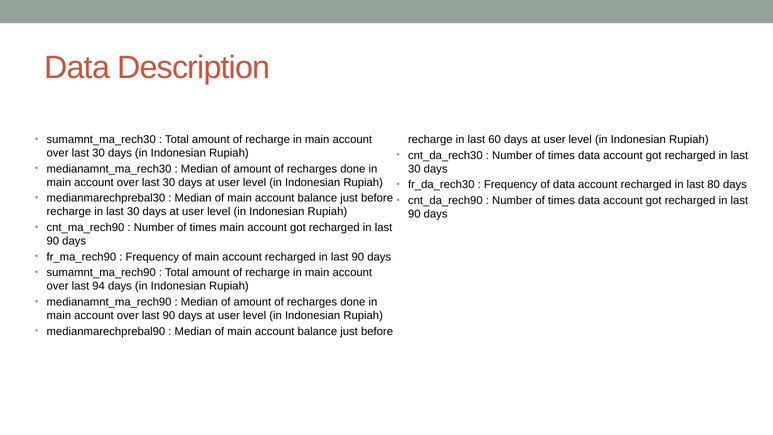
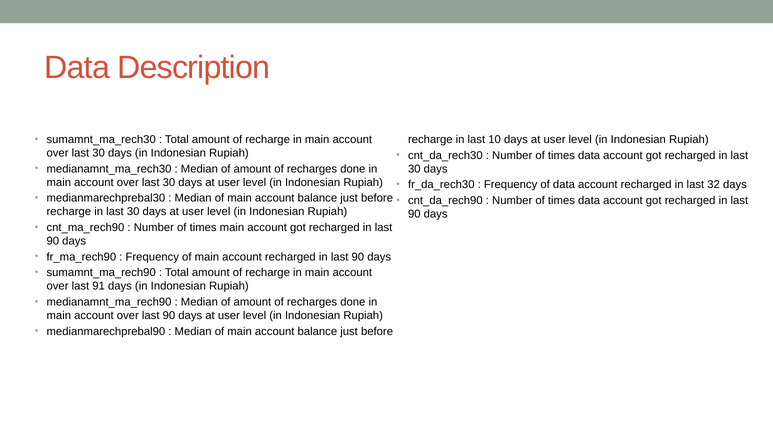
60: 60 -> 10
80: 80 -> 32
94: 94 -> 91
